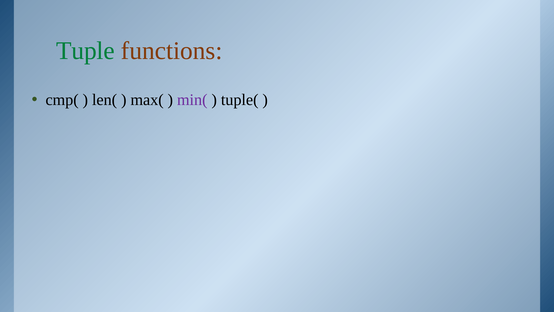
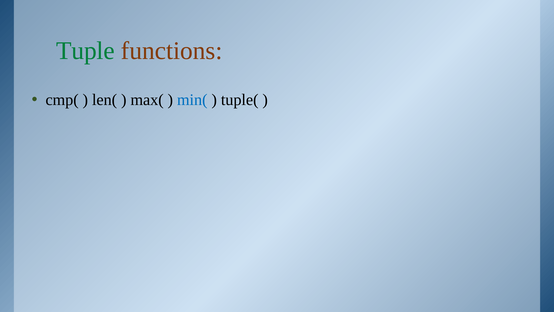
min( colour: purple -> blue
